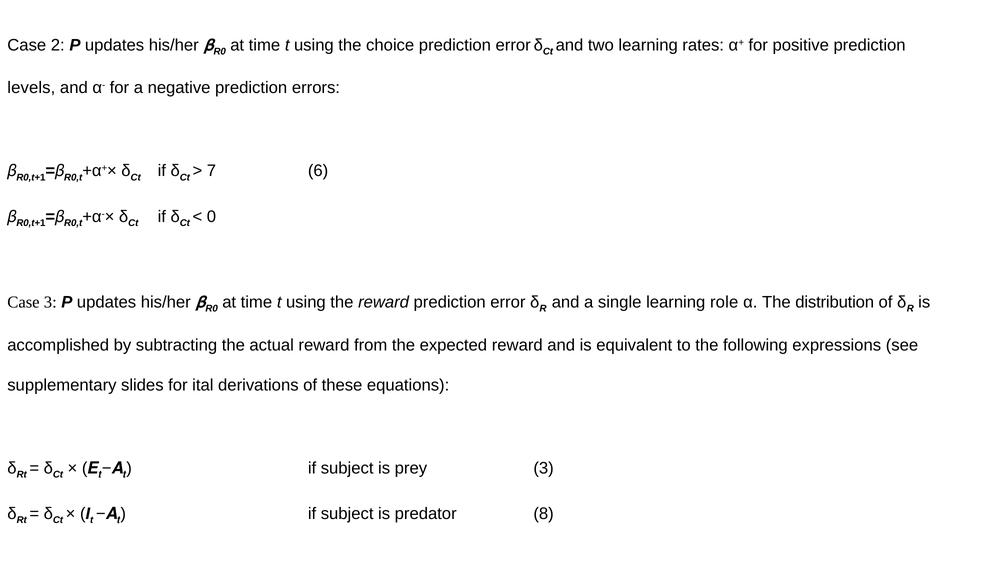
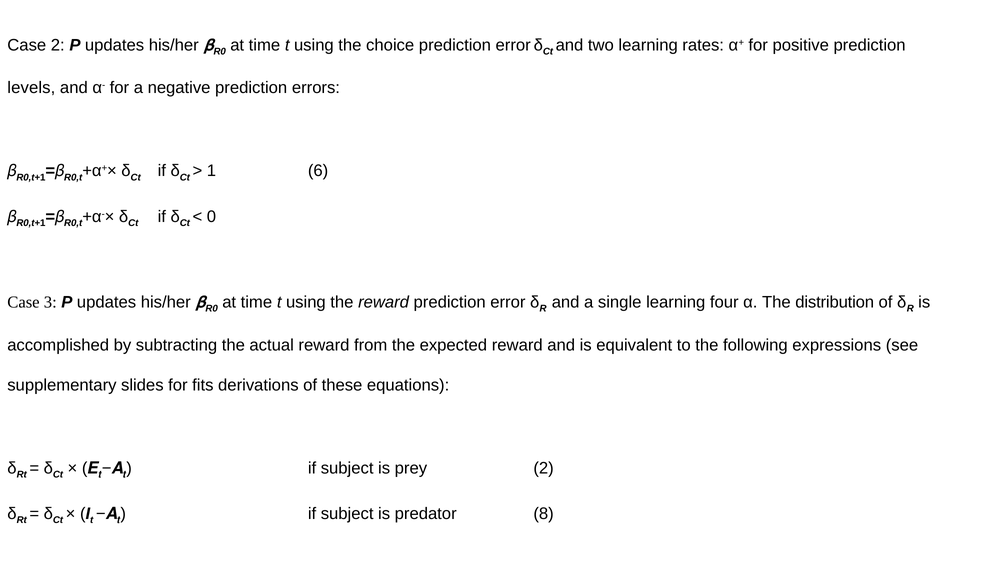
7: 7 -> 1
role: role -> four
ital: ital -> fits
prey 3: 3 -> 2
